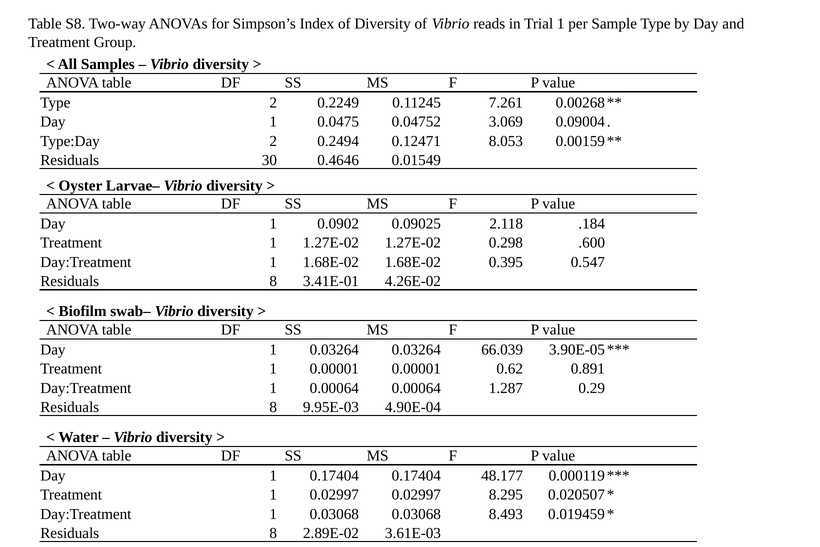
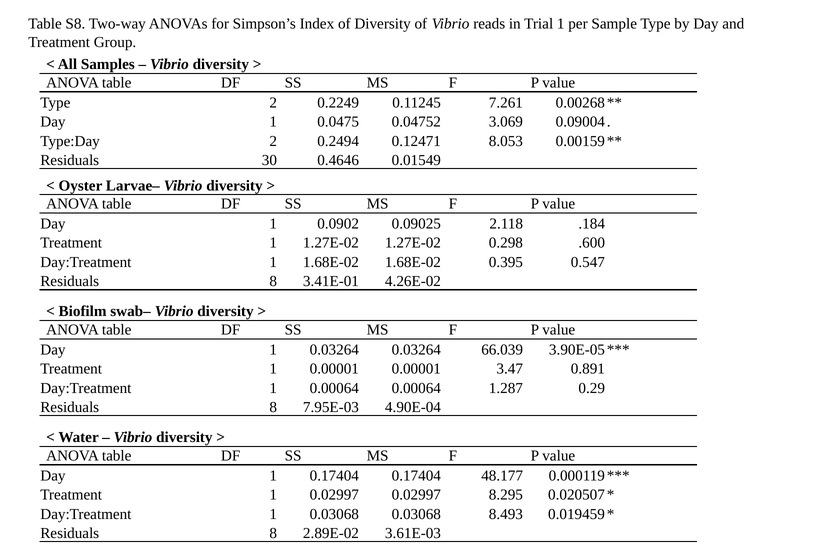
0.62: 0.62 -> 3.47
9.95E-03: 9.95E-03 -> 7.95E-03
